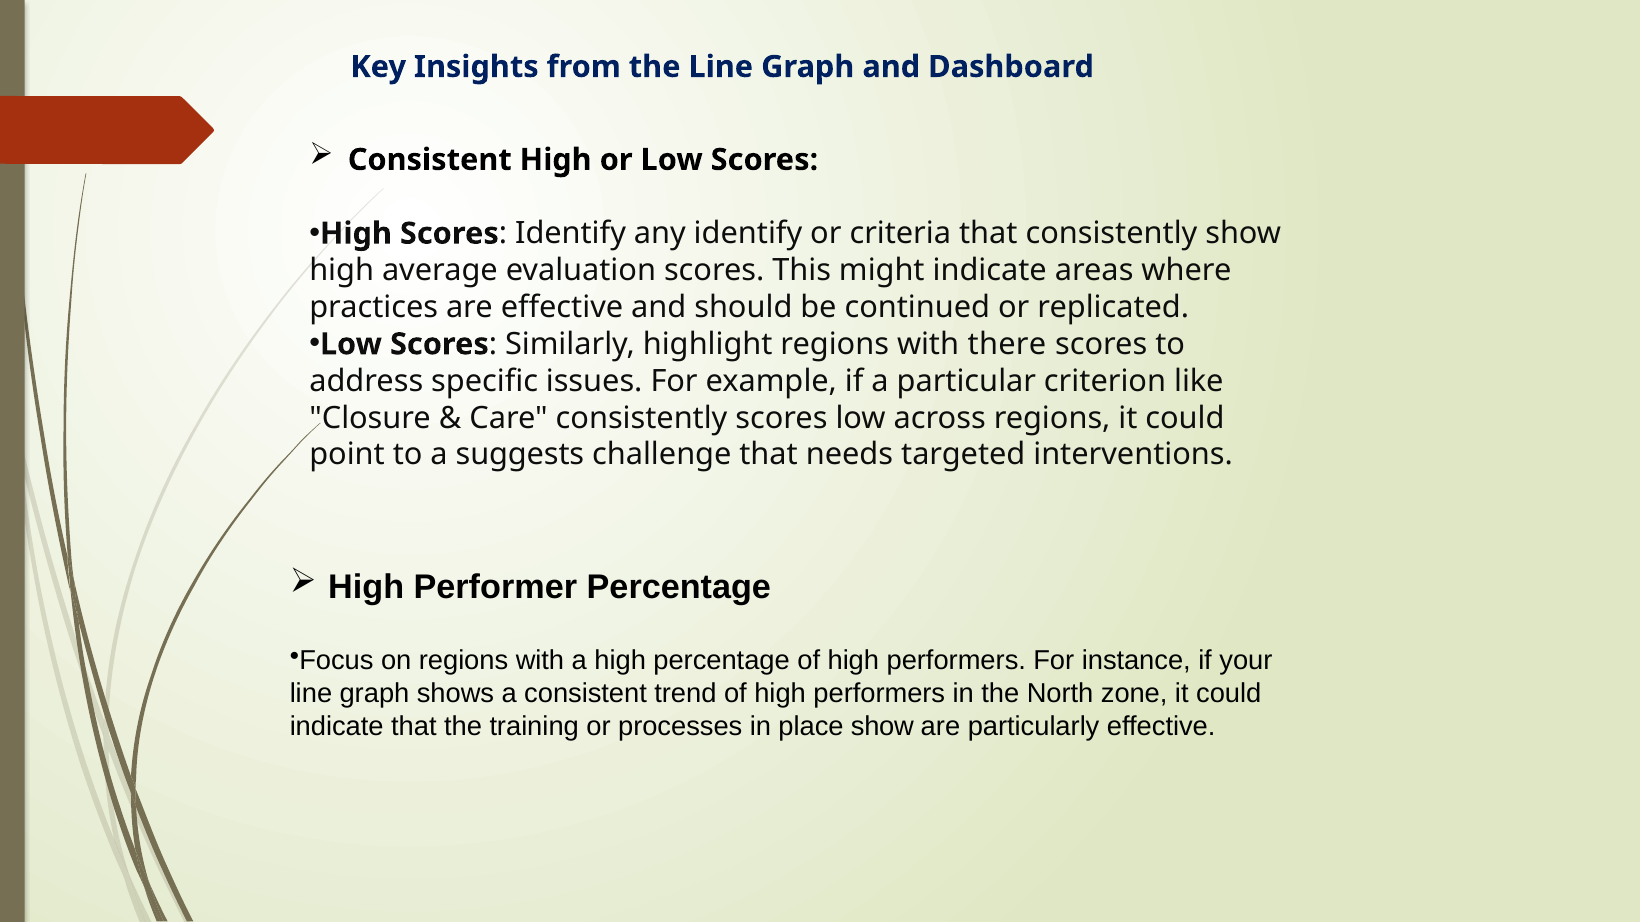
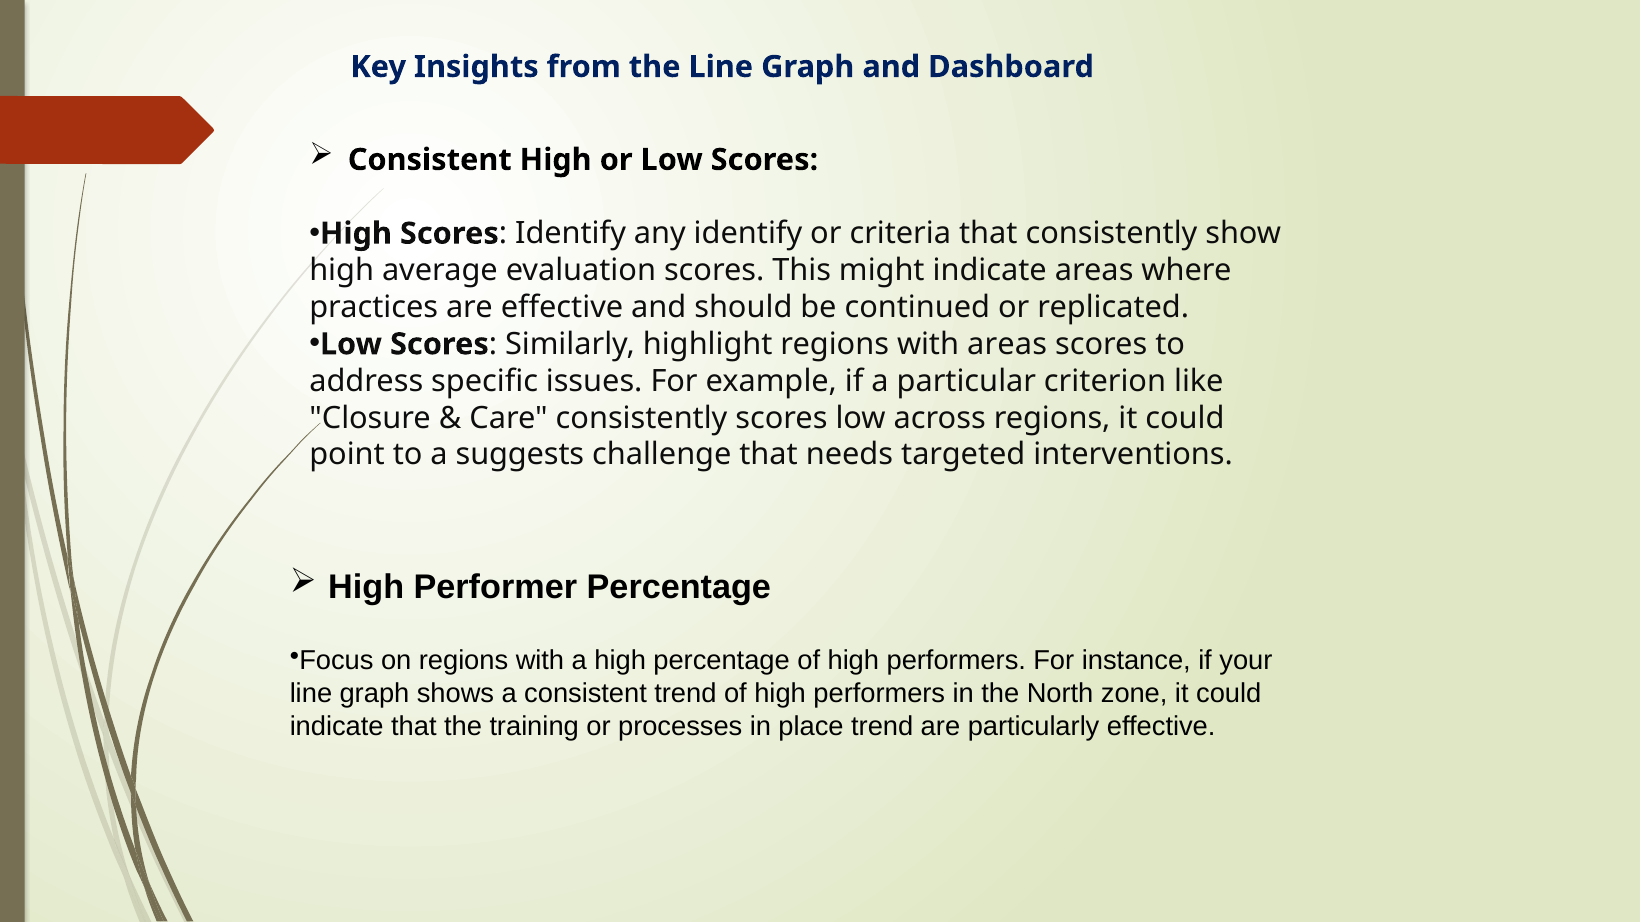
with there: there -> areas
place show: show -> trend
